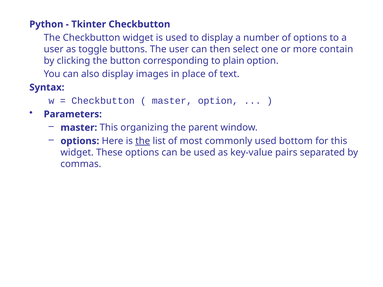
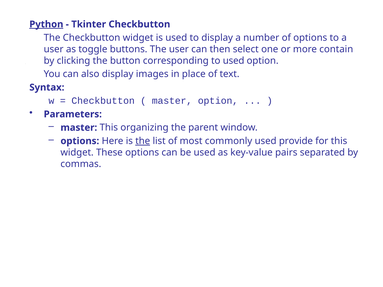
Python underline: none -> present
to plain: plain -> used
bottom: bottom -> provide
